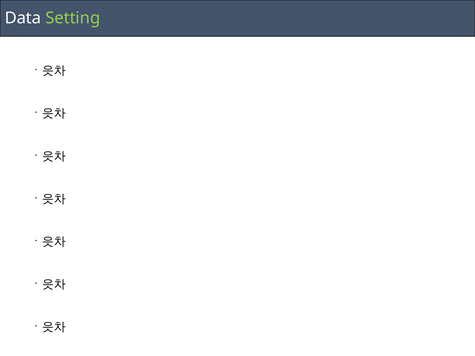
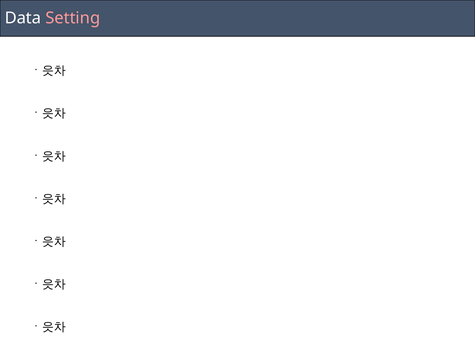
Setting colour: light green -> pink
